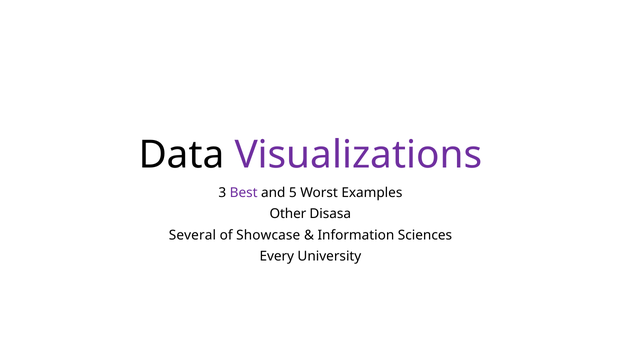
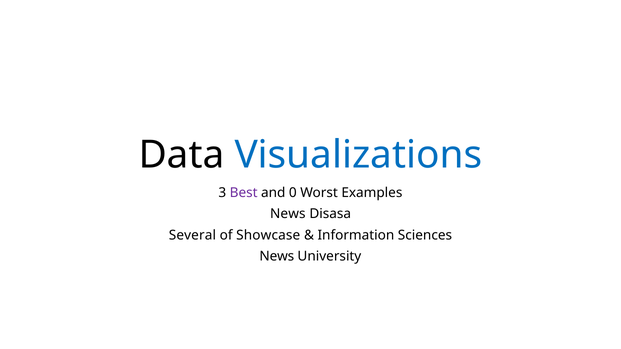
Visualizations colour: purple -> blue
5: 5 -> 0
Other at (288, 214): Other -> News
Every at (277, 256): Every -> News
